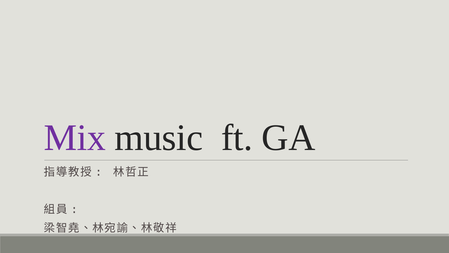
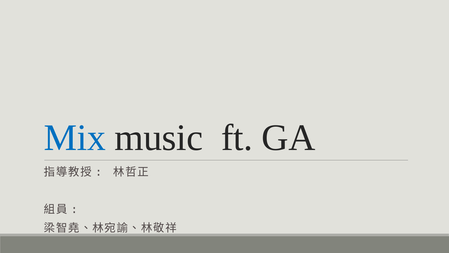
Mix colour: purple -> blue
